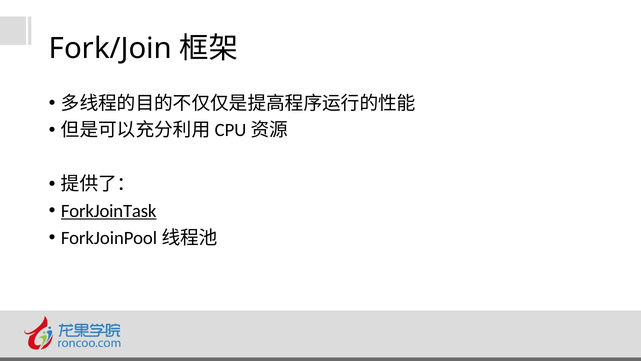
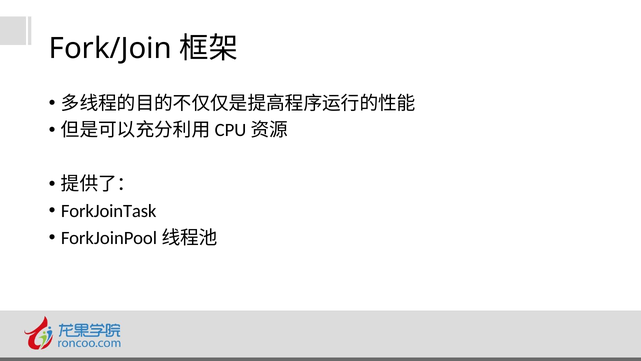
ForkJoinTask underline: present -> none
